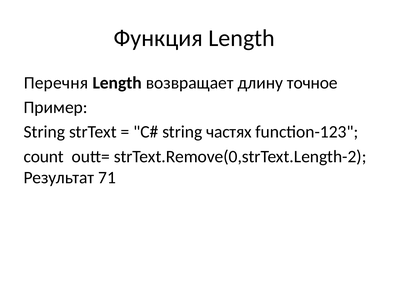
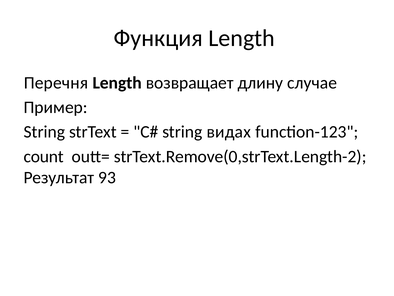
точное: точное -> случае
частях: частях -> видах
71: 71 -> 93
